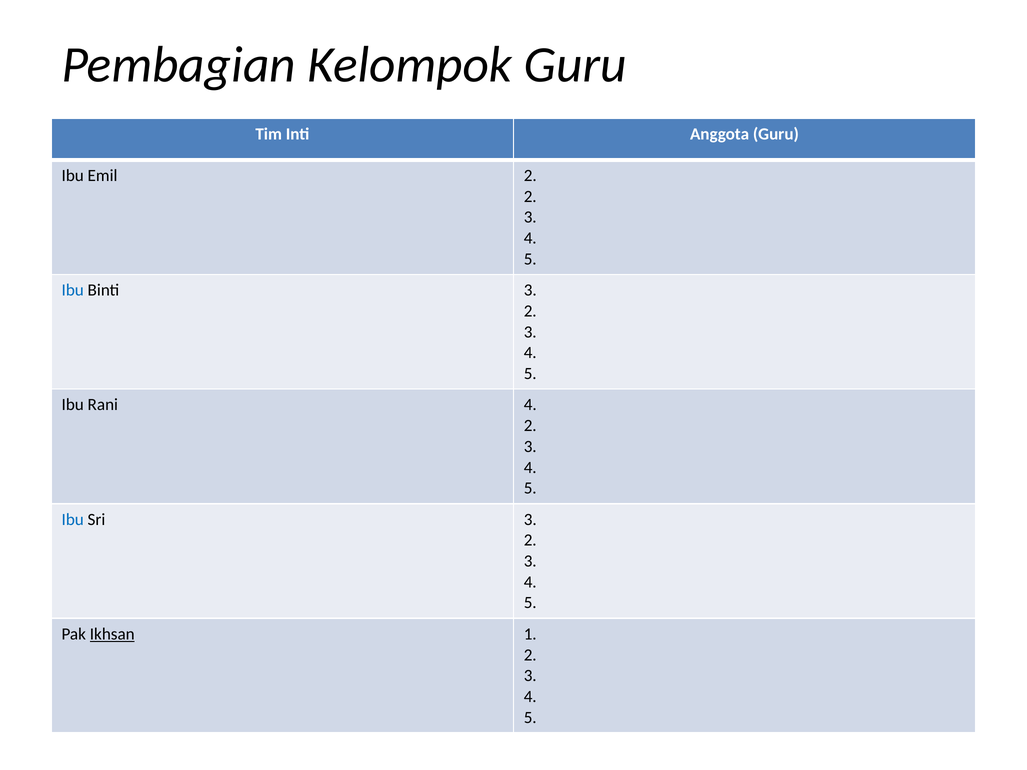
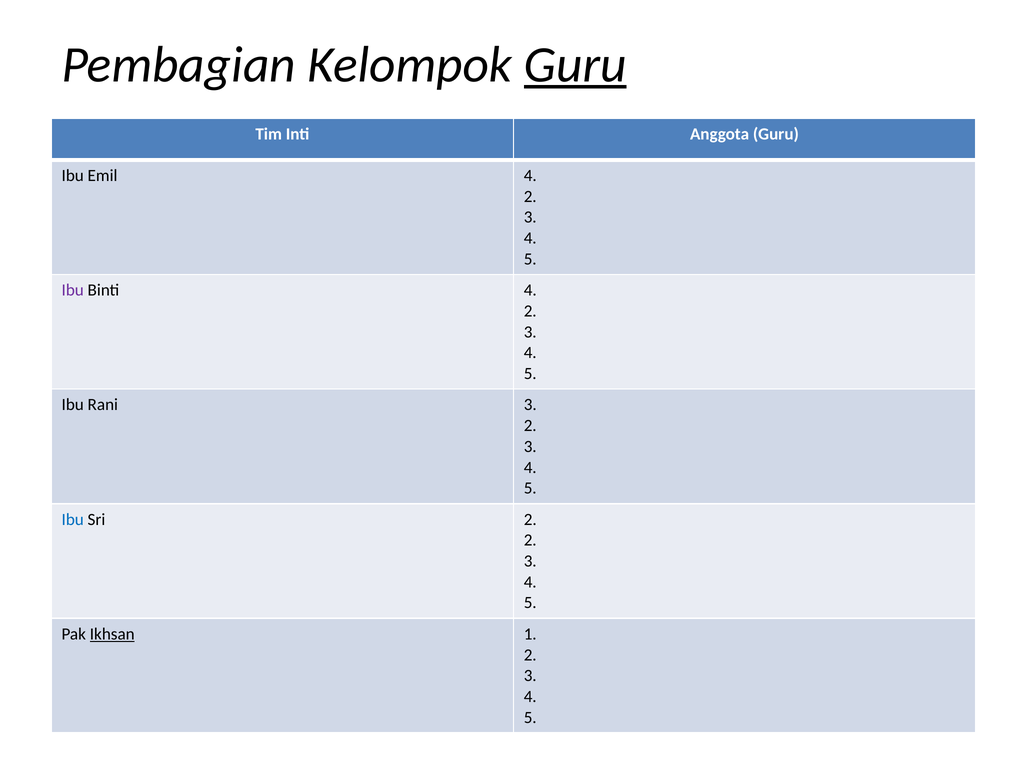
Guru at (575, 65) underline: none -> present
Emil 2: 2 -> 4
Ibu at (73, 290) colour: blue -> purple
Binti 3: 3 -> 4
Rani 4: 4 -> 3
Sri 3: 3 -> 2
